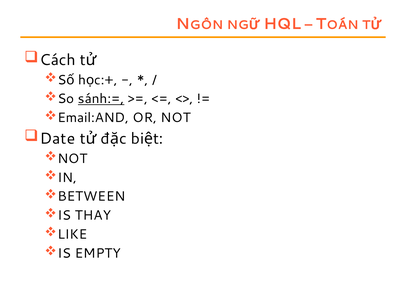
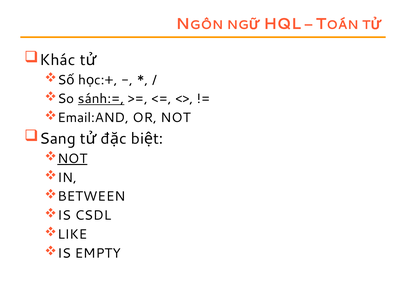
Cách: Cách -> Khác
Date: Date -> Sang
NOT at (72, 159) underline: none -> present
THAY: THAY -> CSDL
